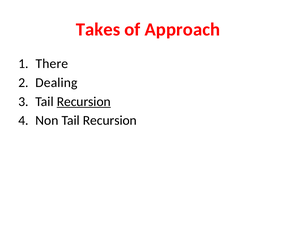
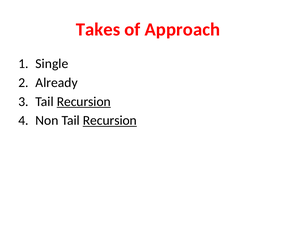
There: There -> Single
Dealing: Dealing -> Already
Recursion at (110, 121) underline: none -> present
